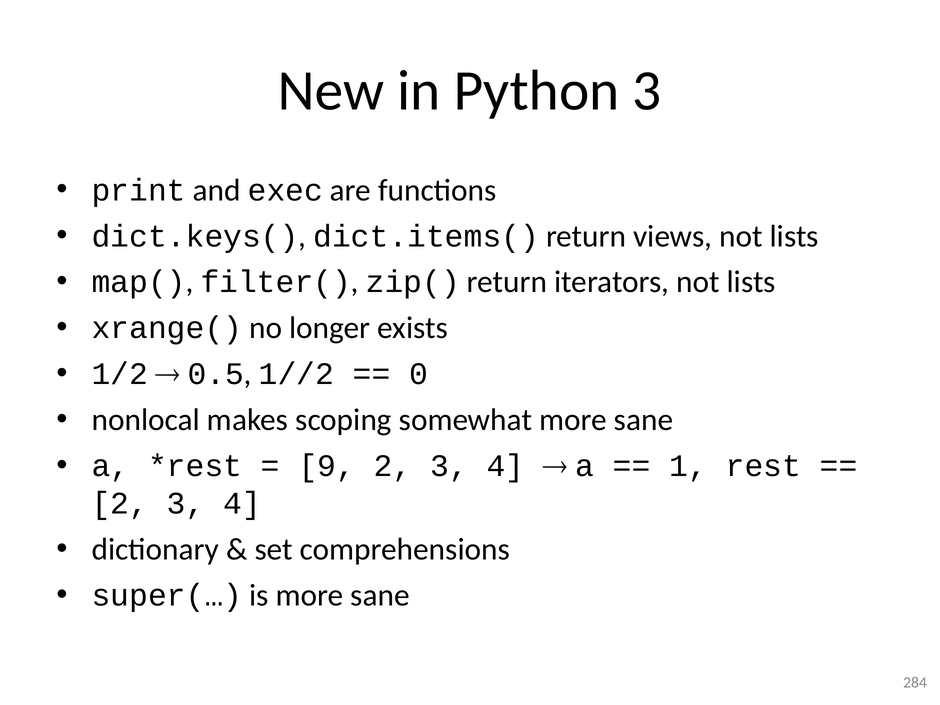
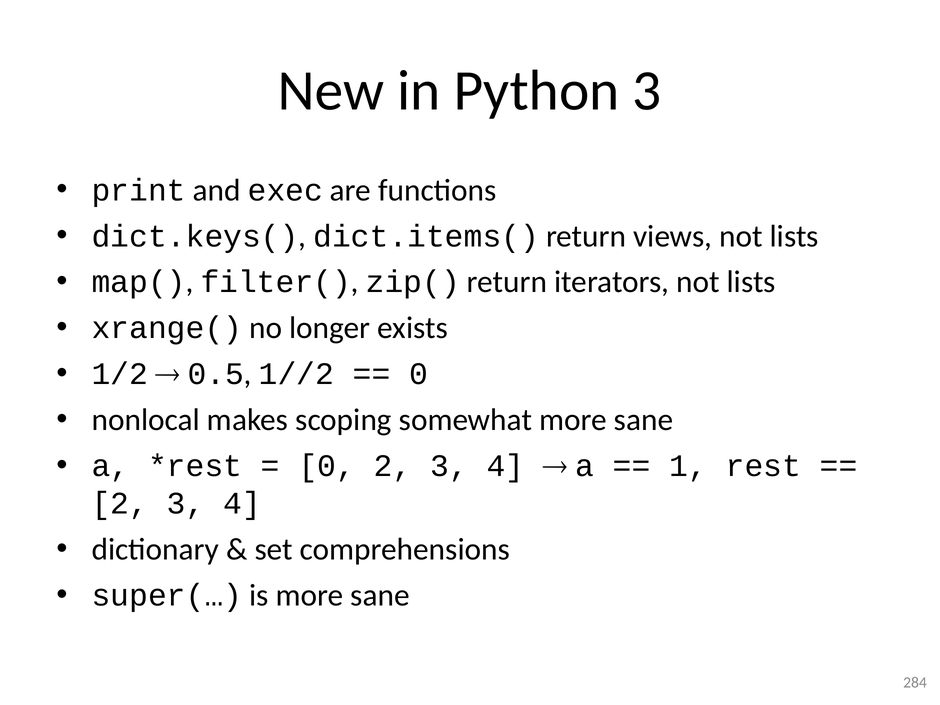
9 at (327, 466): 9 -> 0
